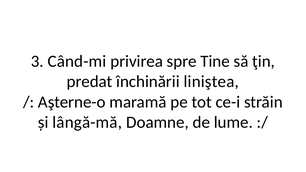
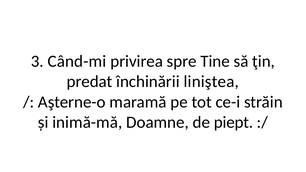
lângă-mă: lângă-mă -> inimă-mă
lume: lume -> piept
